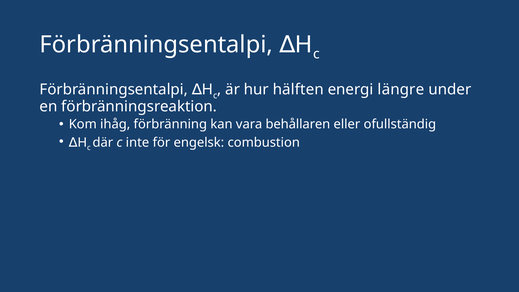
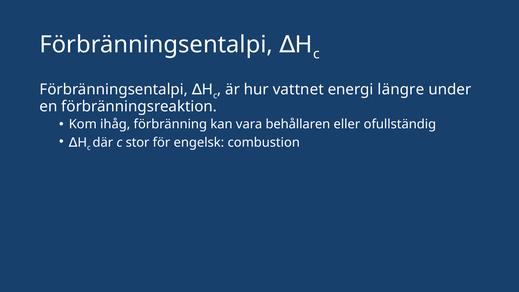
hälften: hälften -> vattnet
inte: inte -> stor
